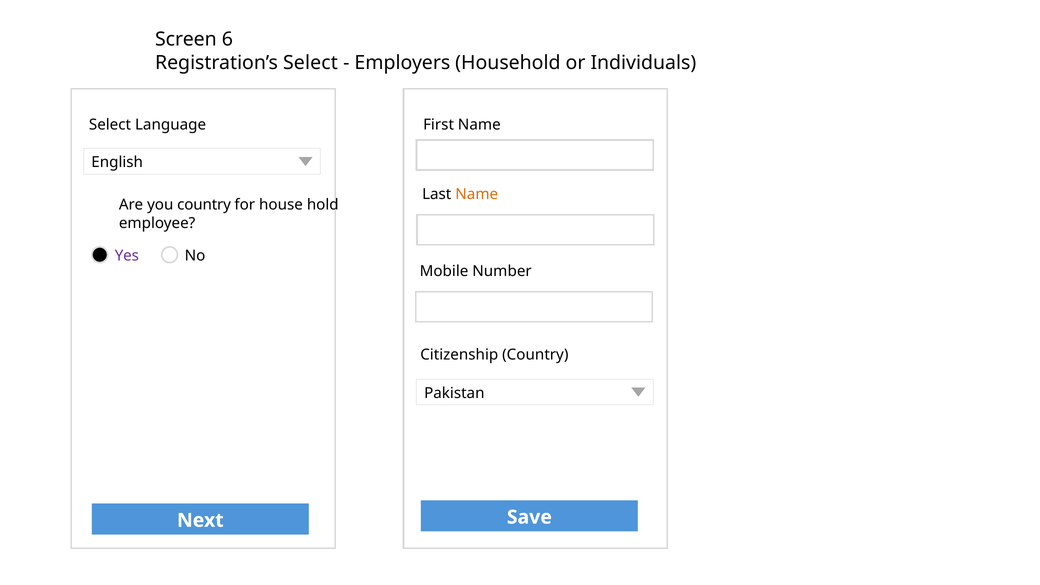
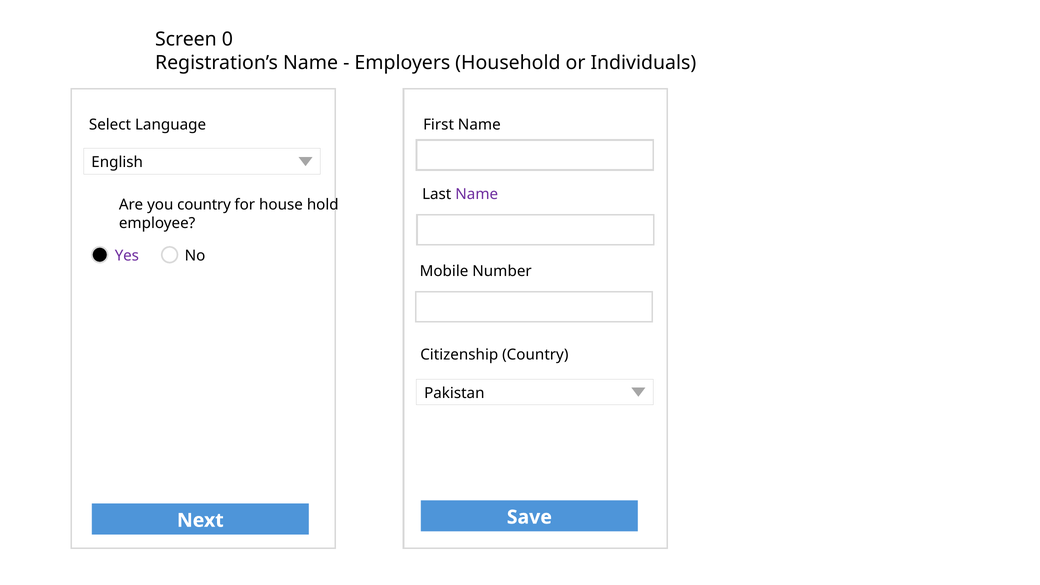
6: 6 -> 0
Registration’s Select: Select -> Name
Name at (477, 194) colour: orange -> purple
